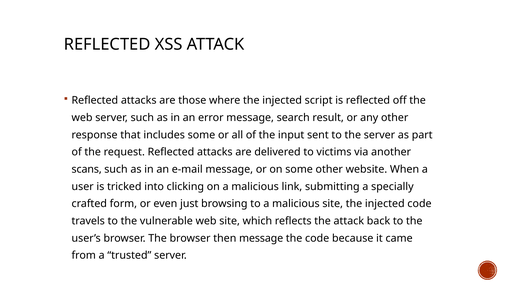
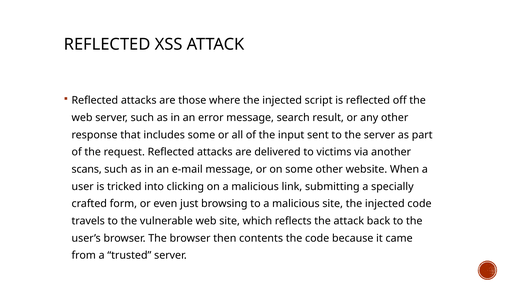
then message: message -> contents
